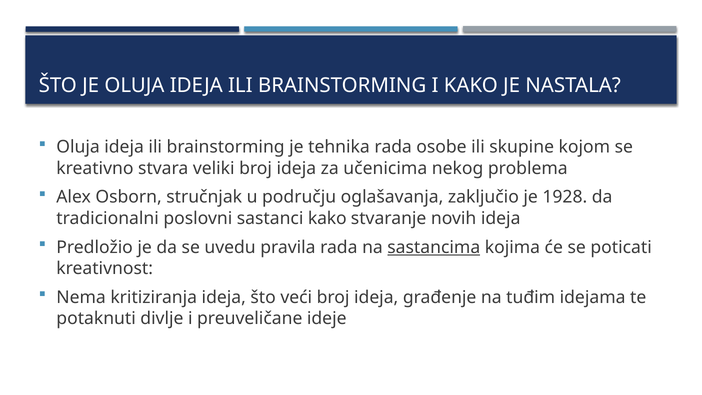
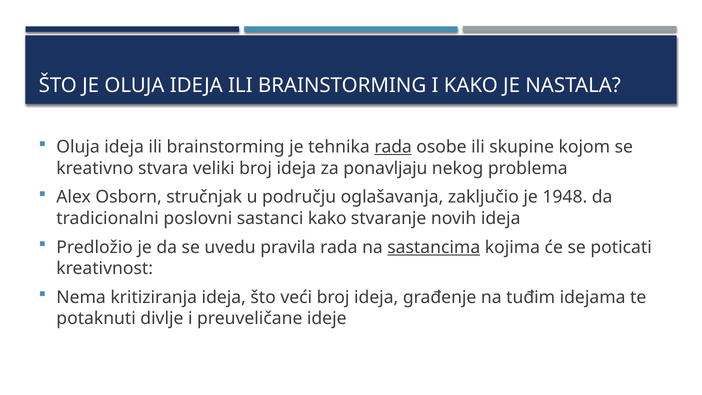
rada at (393, 147) underline: none -> present
učenicima: učenicima -> ponavljaju
1928: 1928 -> 1948
